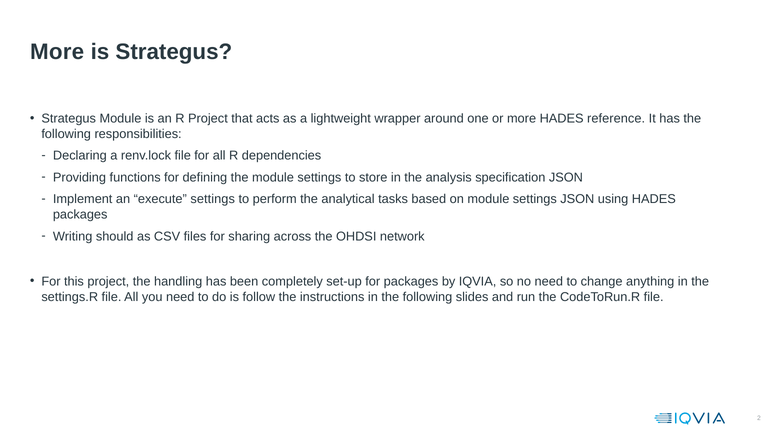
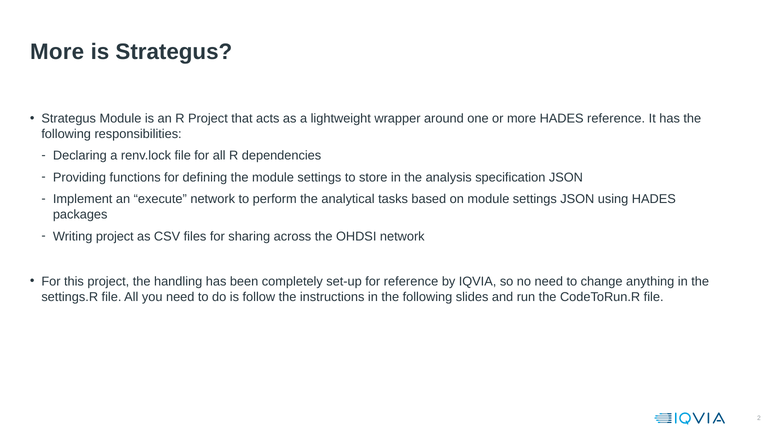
execute settings: settings -> network
Writing should: should -> project
for packages: packages -> reference
